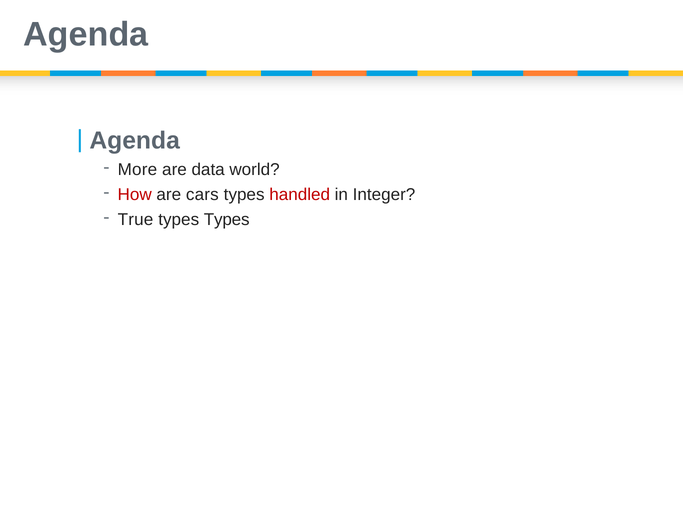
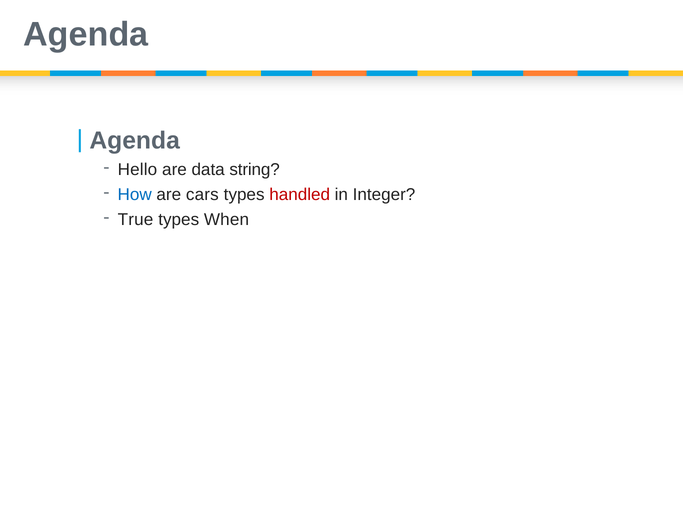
More: More -> Hello
world: world -> string
How colour: red -> blue
types Types: Types -> When
